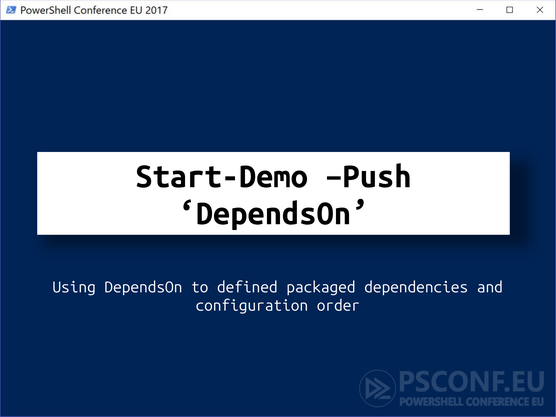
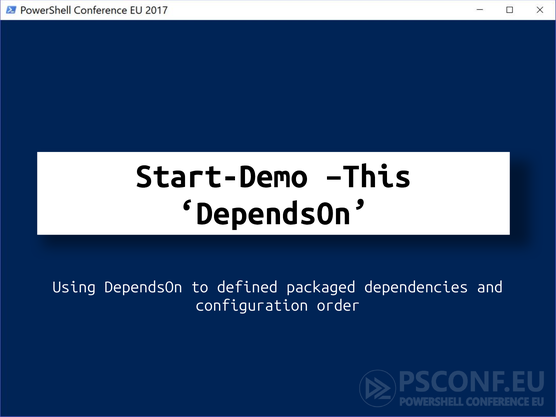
Push: Push -> This
